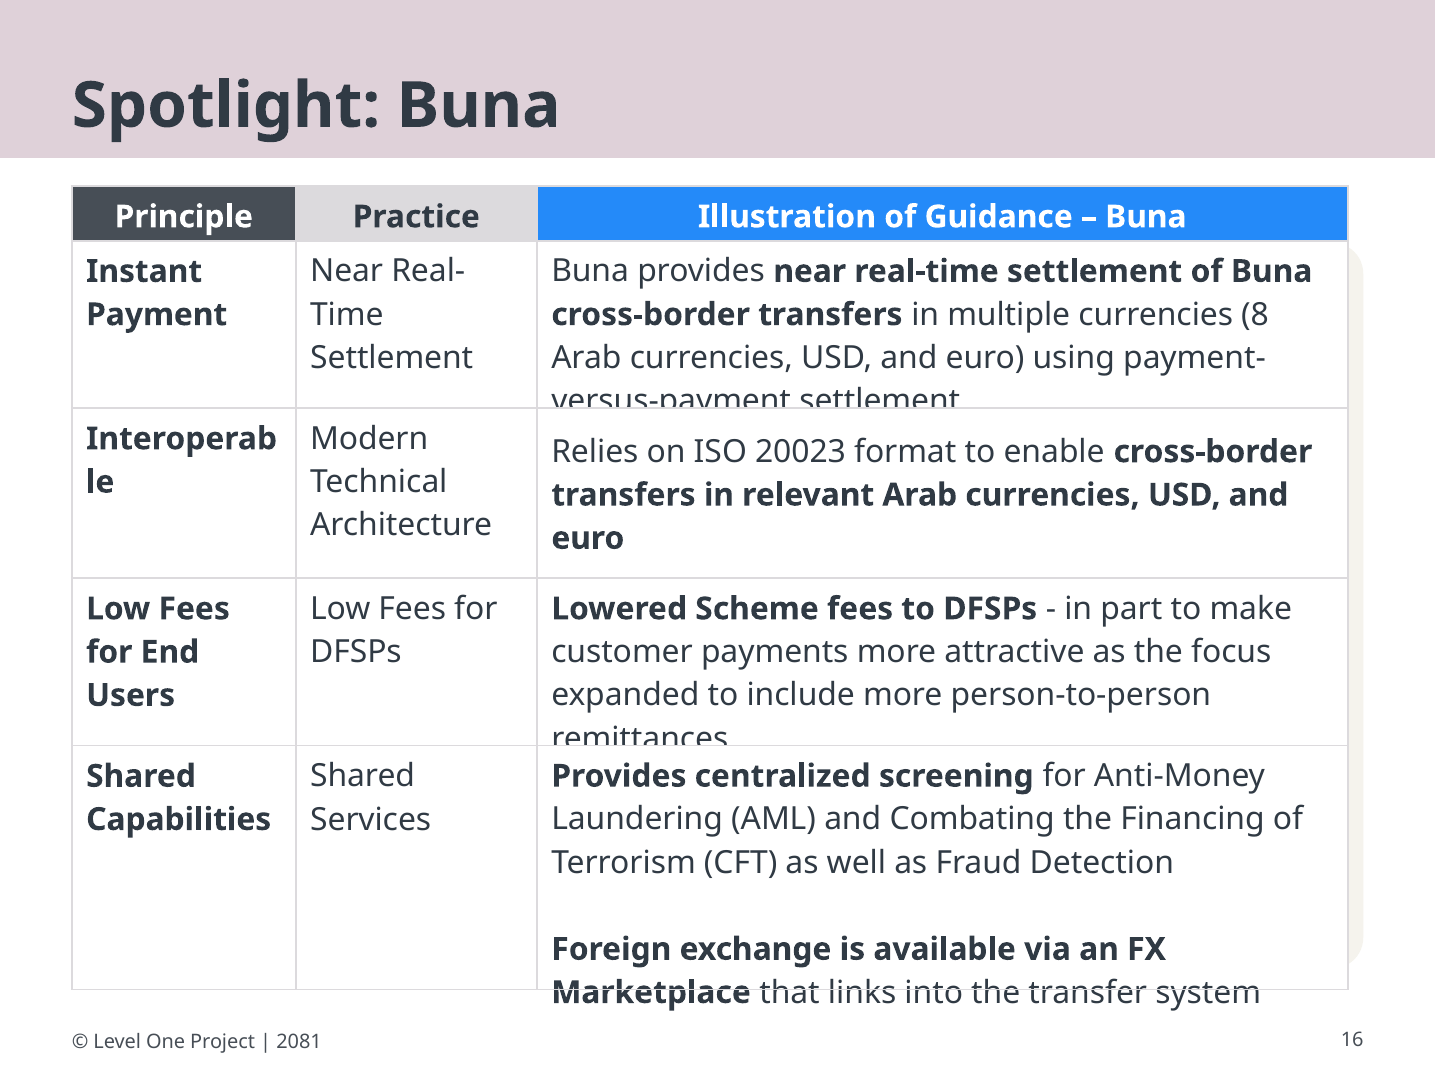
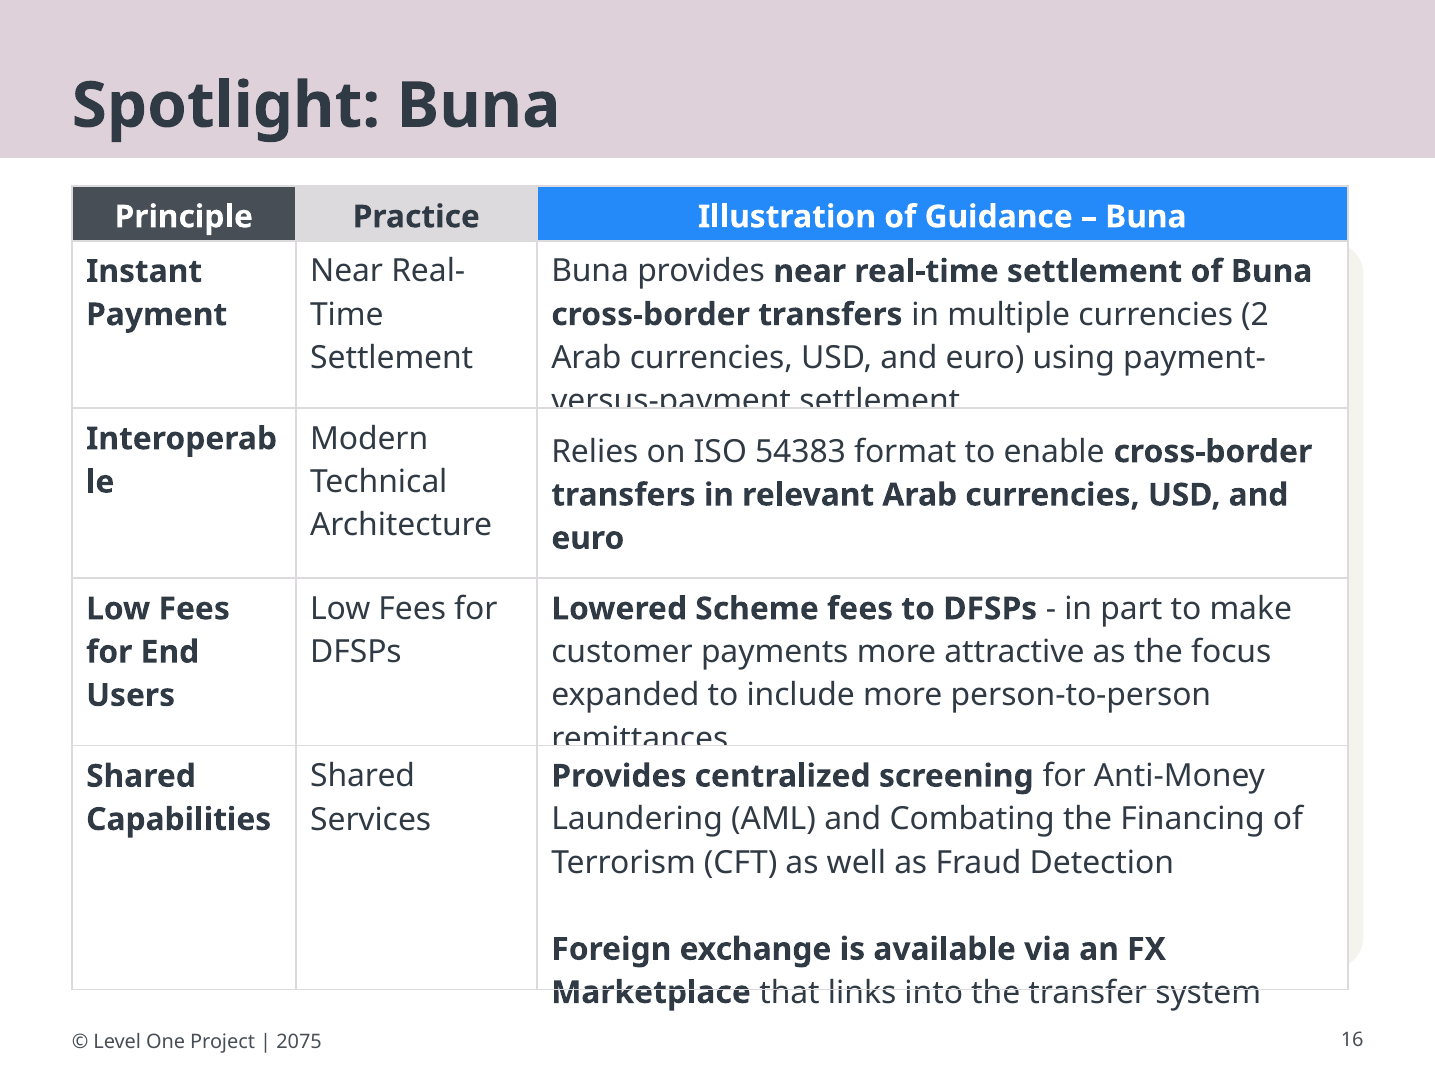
8: 8 -> 2
20023: 20023 -> 54383
2081: 2081 -> 2075
